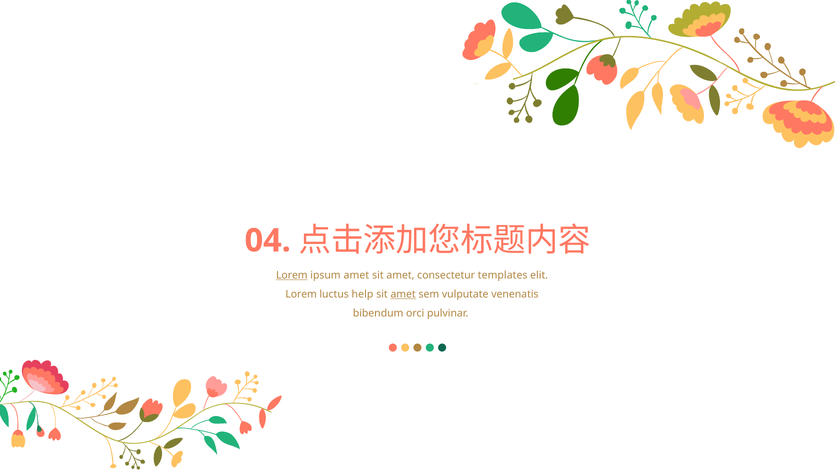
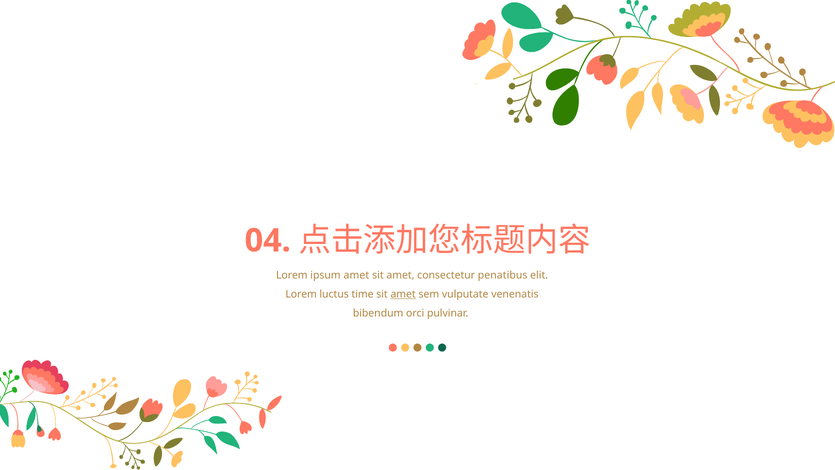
Lorem at (292, 275) underline: present -> none
templates: templates -> penatibus
help: help -> time
